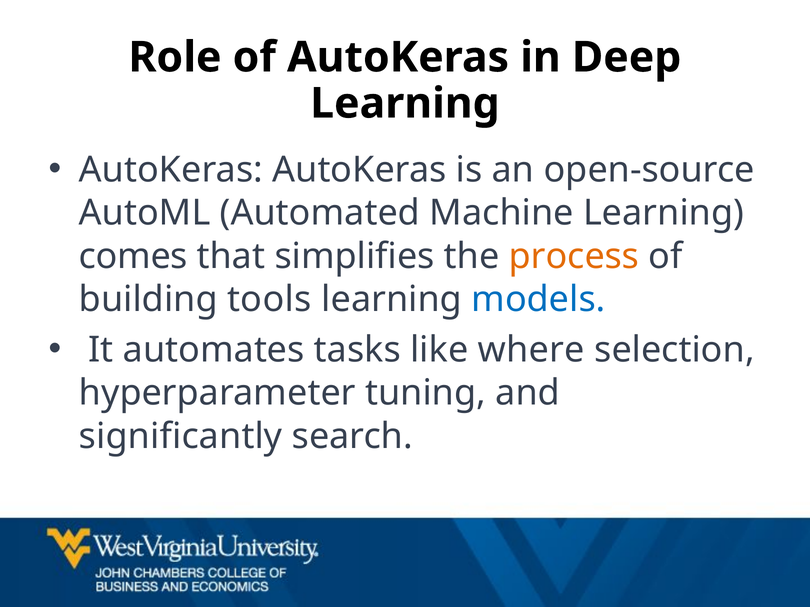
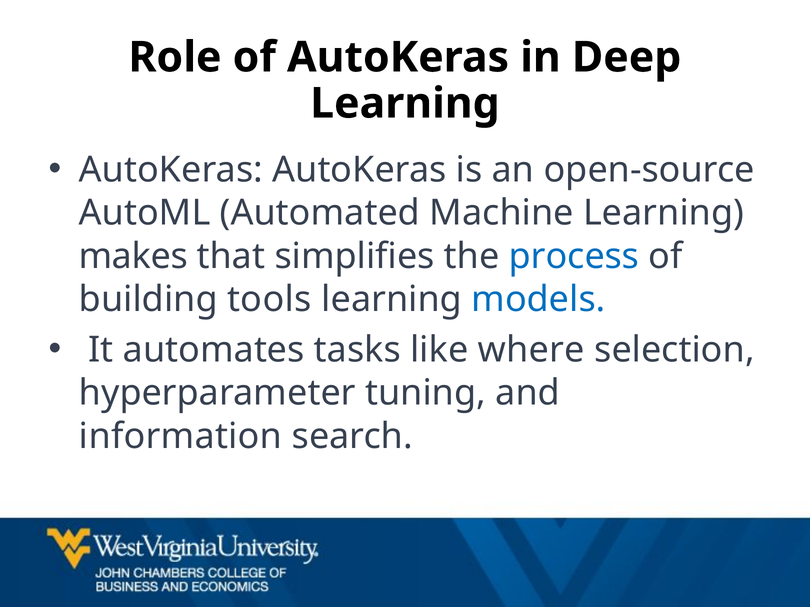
comes: comes -> makes
process colour: orange -> blue
significantly: significantly -> information
